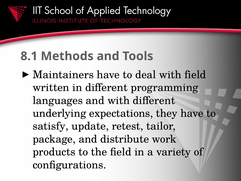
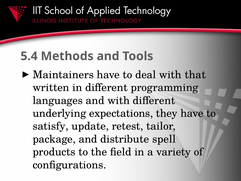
8.1: 8.1 -> 5.4
with field: field -> that
work: work -> spell
